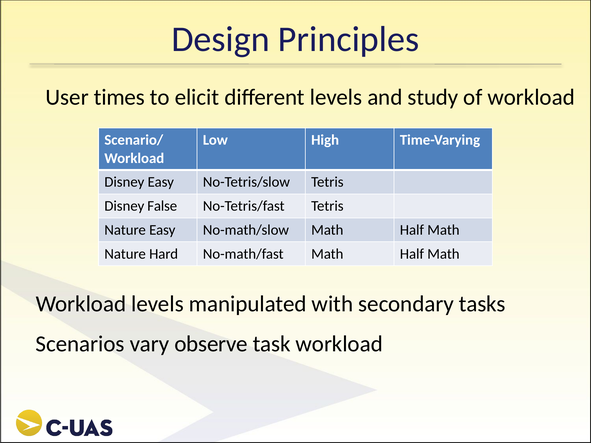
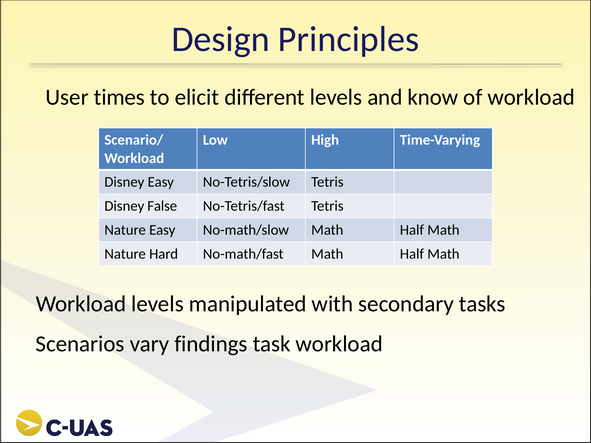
study: study -> know
observe: observe -> findings
